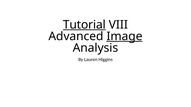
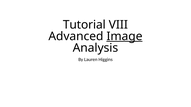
Tutorial underline: present -> none
